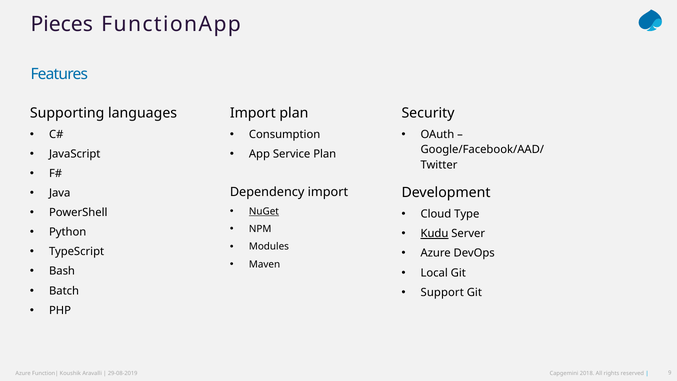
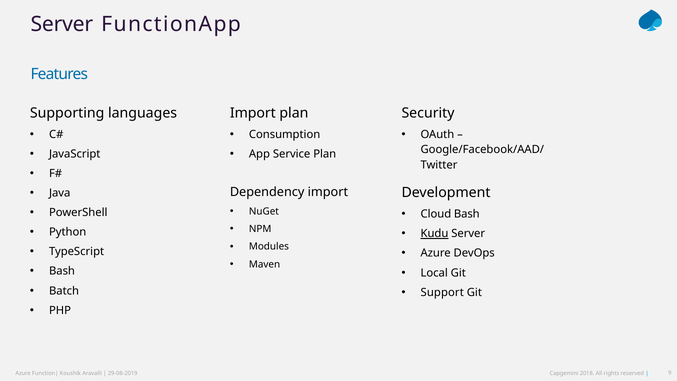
Pieces at (62, 24): Pieces -> Server
NuGet underline: present -> none
Cloud Type: Type -> Bash
